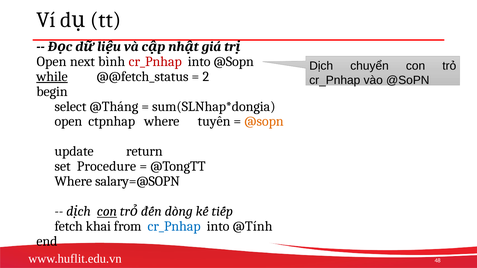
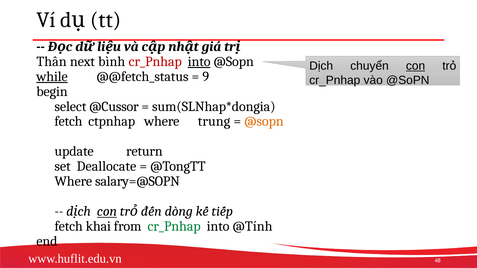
Open at (52, 62): Open -> Thân
into at (199, 62) underline: none -> present
con at (416, 66) underline: none -> present
2: 2 -> 9
@Tháng: @Tháng -> @Cussor
open at (68, 122): open -> fetch
tuyến: tuyến -> trung
Procedure: Procedure -> Deallocate
cr_Pnhap at (174, 227) colour: blue -> green
